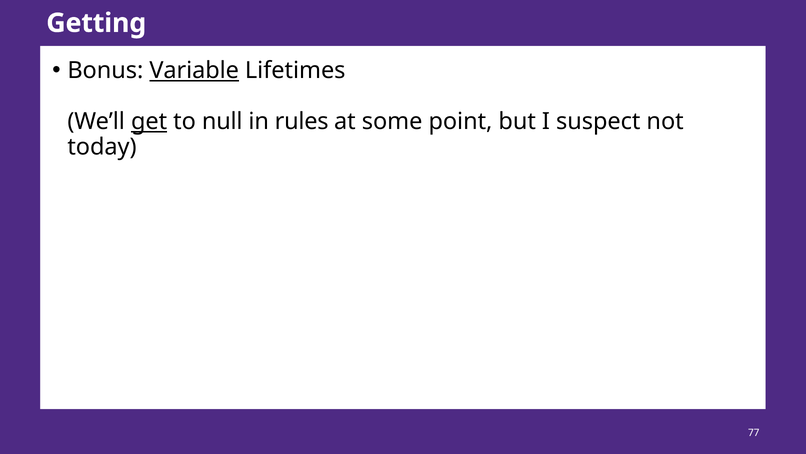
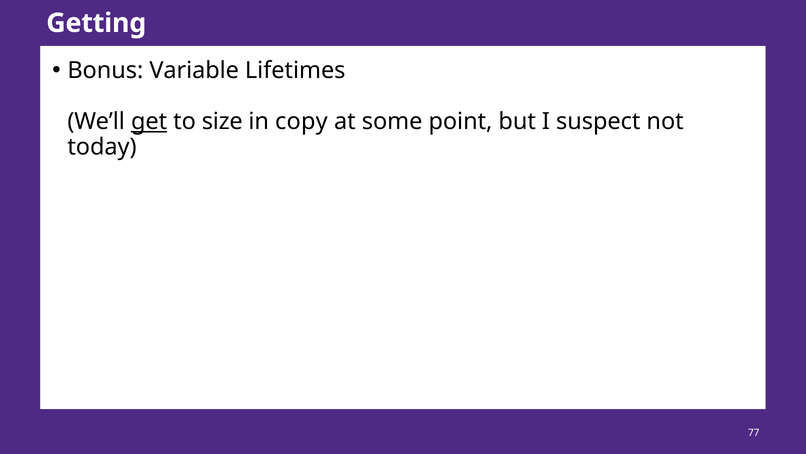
Variable underline: present -> none
null: null -> size
rules: rules -> copy
